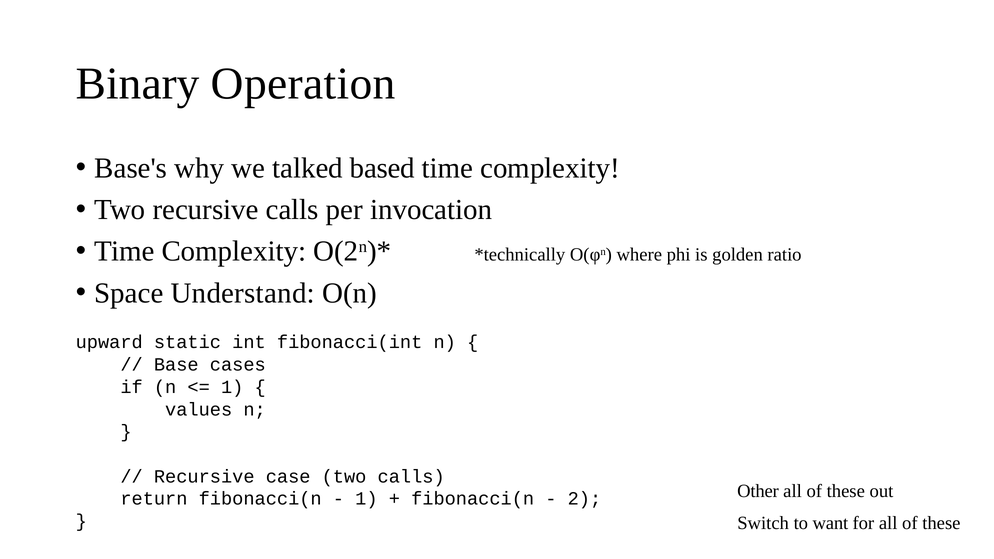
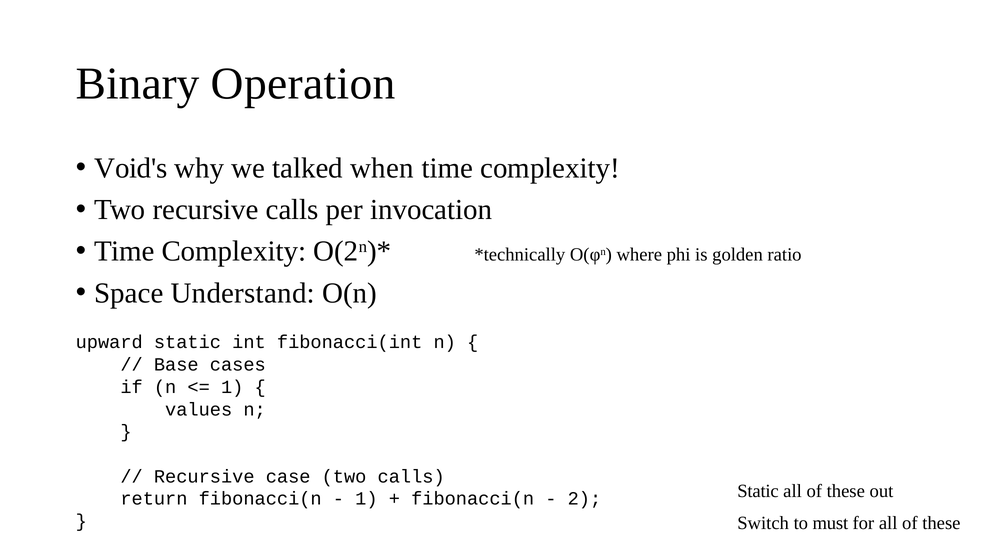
Base's: Base's -> Void's
based: based -> when
Other at (758, 491): Other -> Static
want: want -> must
